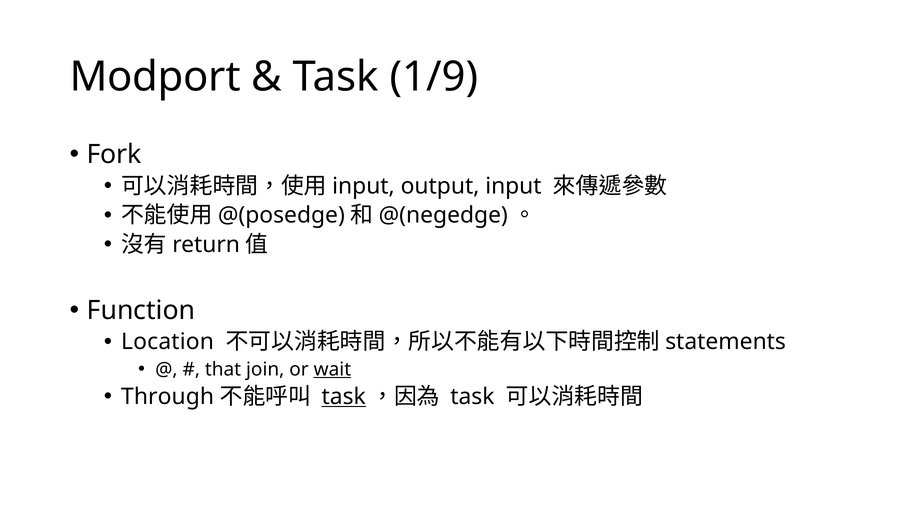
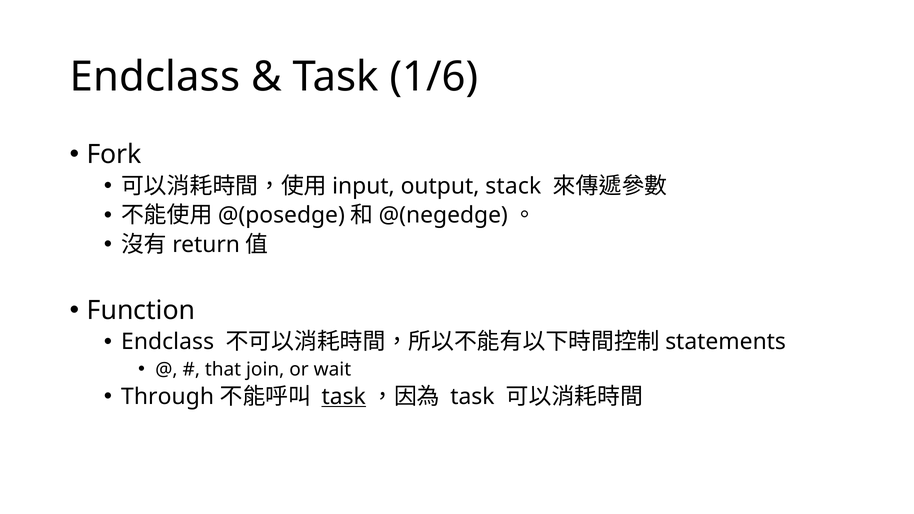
Modport at (155, 77): Modport -> Endclass
1/9: 1/9 -> 1/6
output input: input -> stack
Location at (168, 342): Location -> Endclass
wait underline: present -> none
